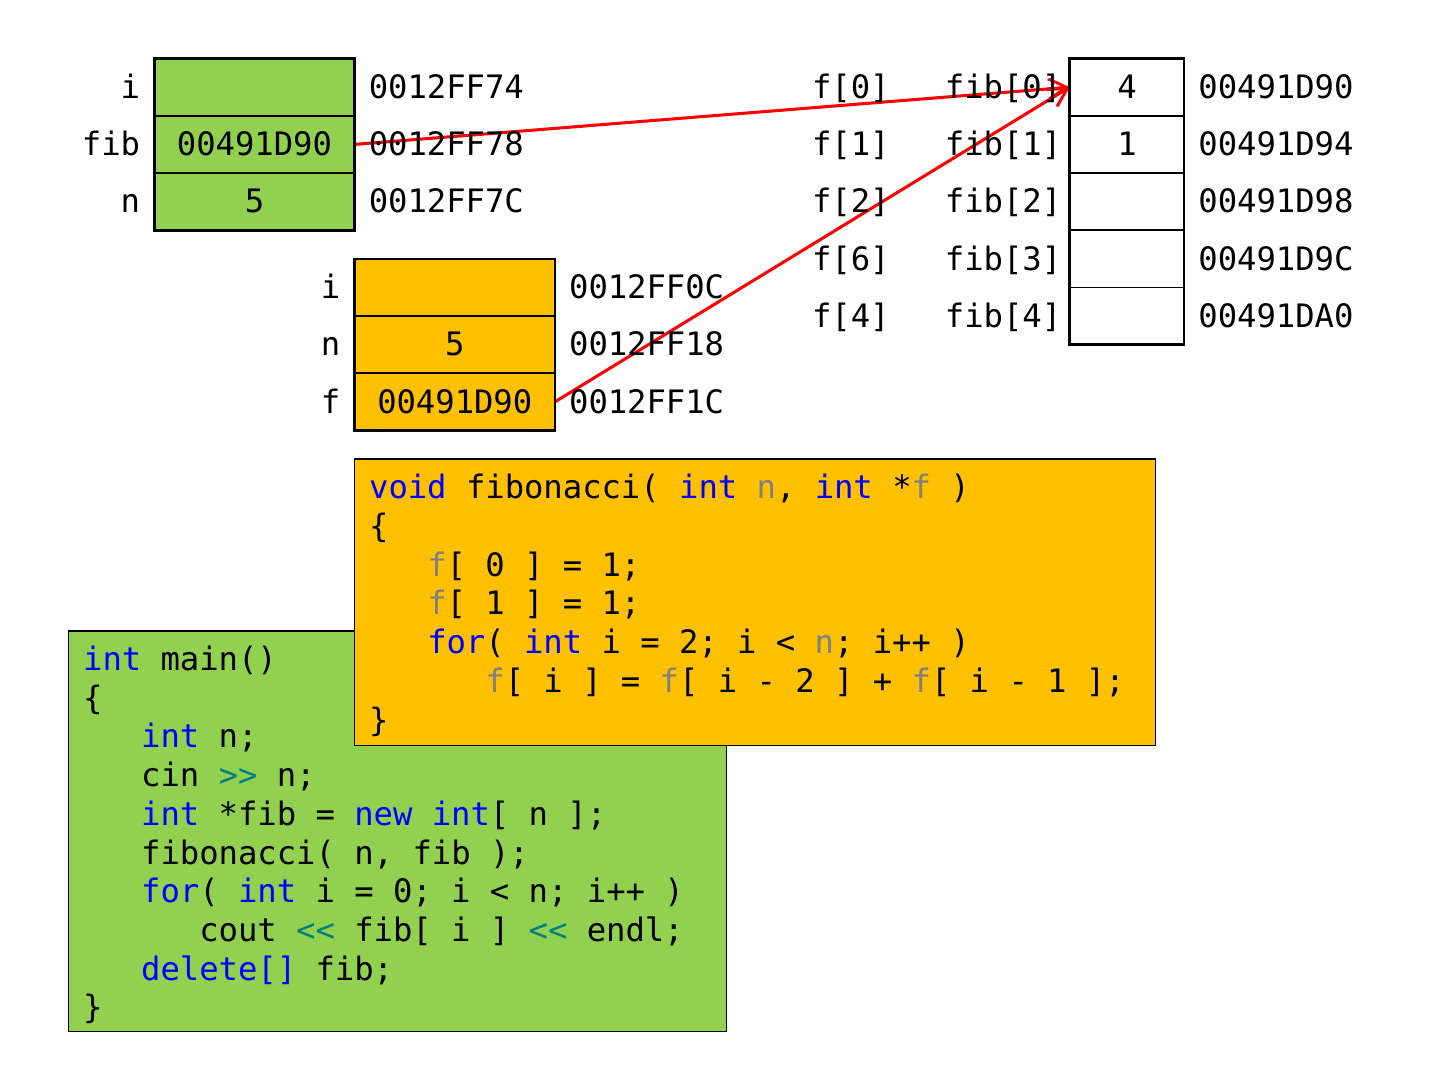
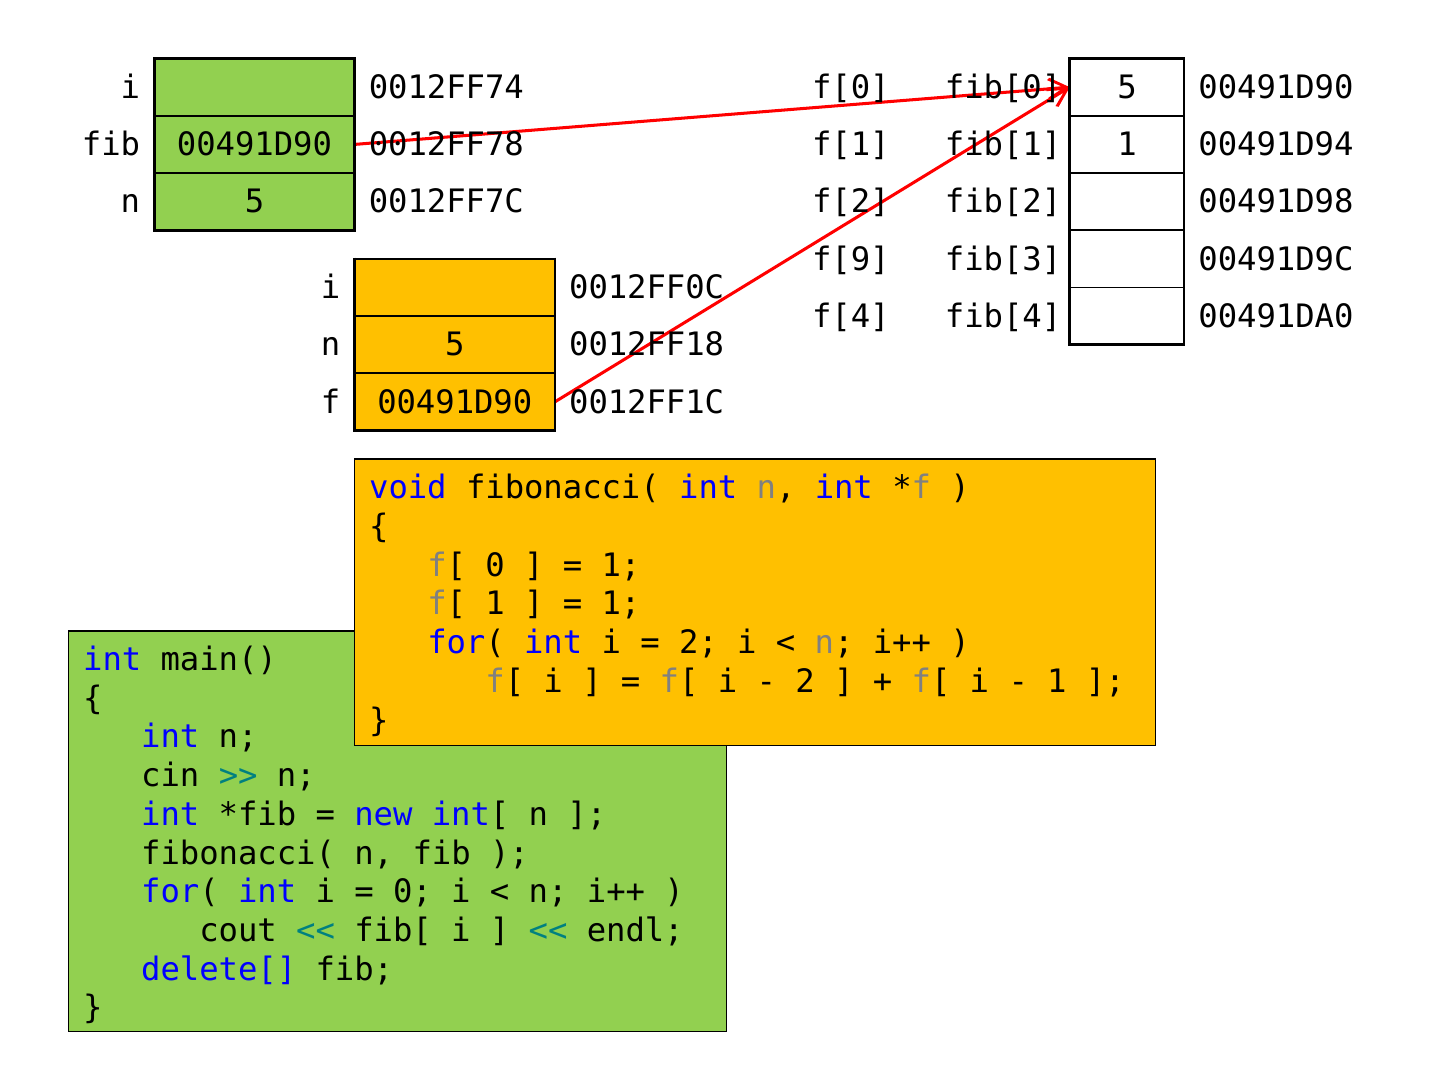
fib[0 4: 4 -> 5
f[6: f[6 -> f[9
